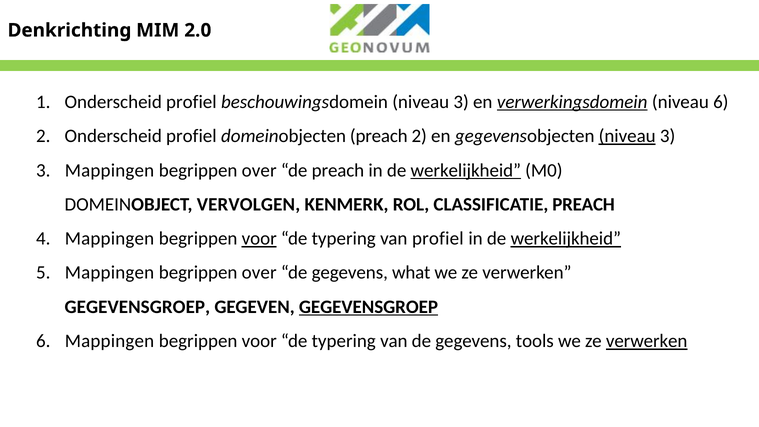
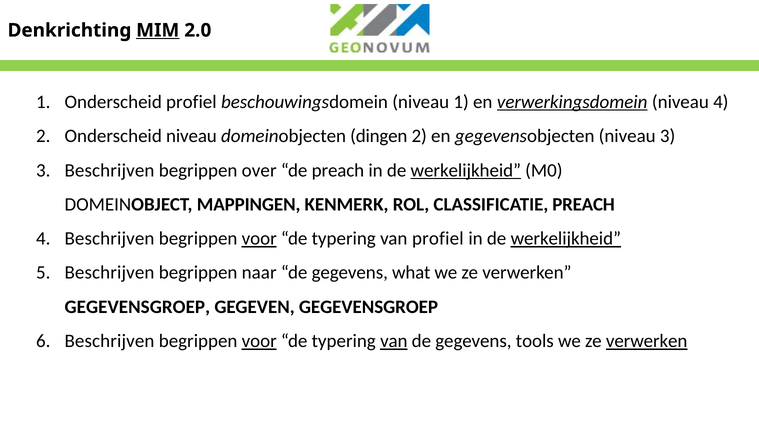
MIM underline: none -> present
beschouwingsdomein niveau 3: 3 -> 1
niveau 6: 6 -> 4
2 Onderscheid profiel: profiel -> niveau
domeinobjecten preach: preach -> dingen
niveau at (627, 136) underline: present -> none
3 Mappingen: Mappingen -> Beschrijven
VERVOLGEN: VERVOLGEN -> MAPPINGEN
Mappingen at (109, 239): Mappingen -> Beschrijven
Mappingen at (109, 273): Mappingen -> Beschrijven
over at (259, 273): over -> naar
GEGEVENSGROEP at (368, 307) underline: present -> none
Mappingen at (109, 341): Mappingen -> Beschrijven
voor at (259, 341) underline: none -> present
van at (394, 341) underline: none -> present
